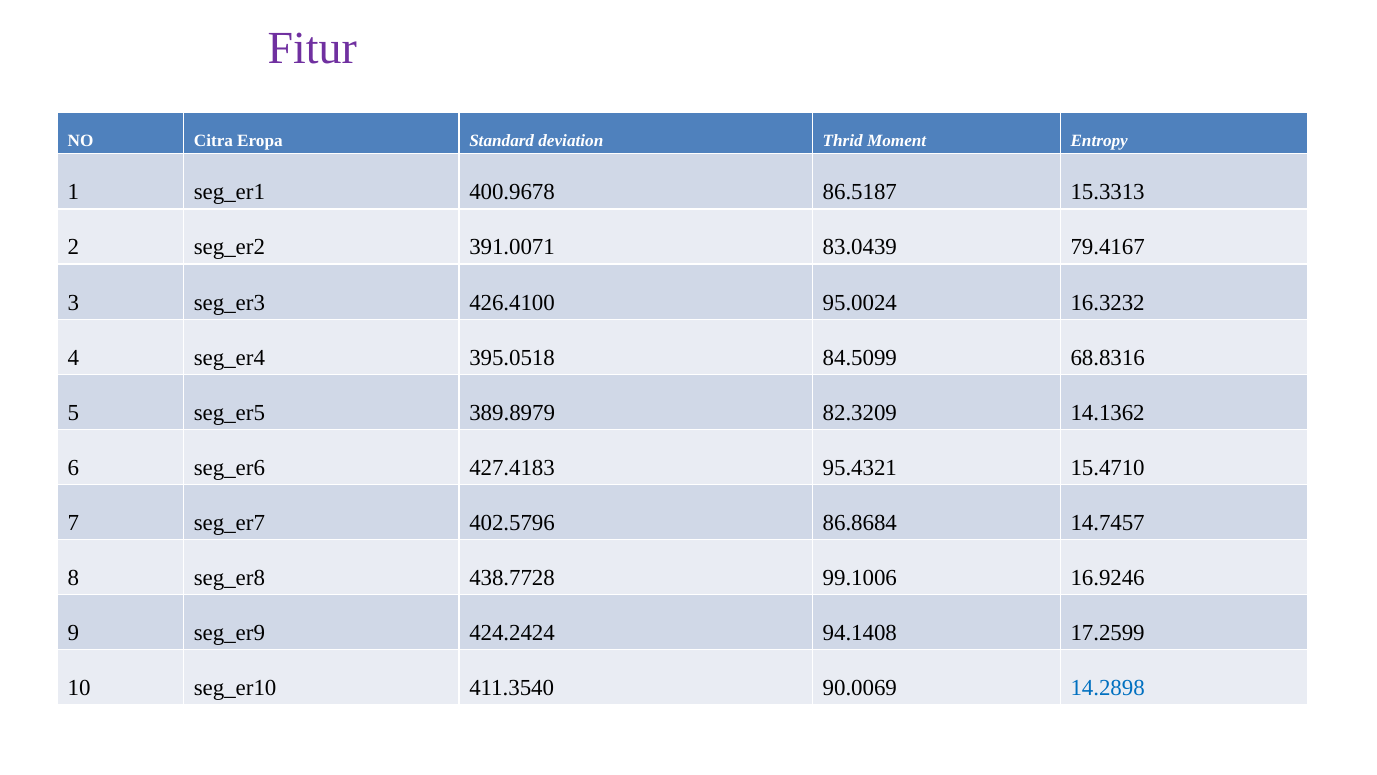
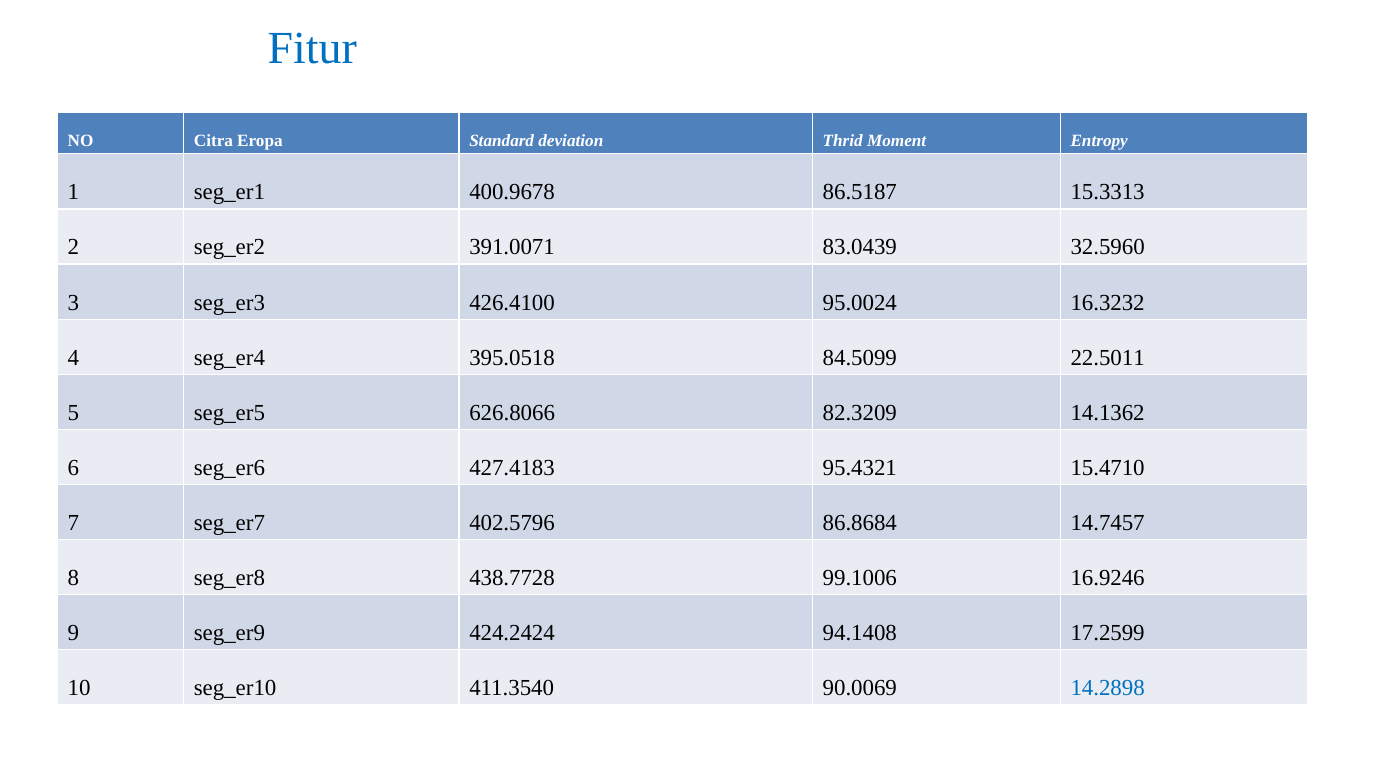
Fitur colour: purple -> blue
79.4167: 79.4167 -> 32.5960
68.8316: 68.8316 -> 22.5011
389.8979: 389.8979 -> 626.8066
